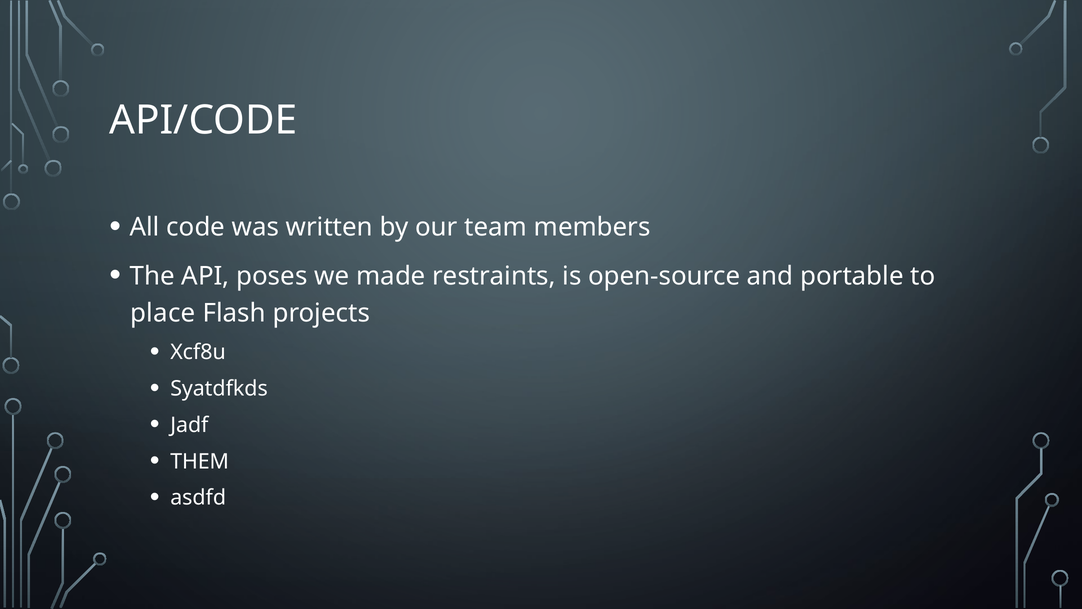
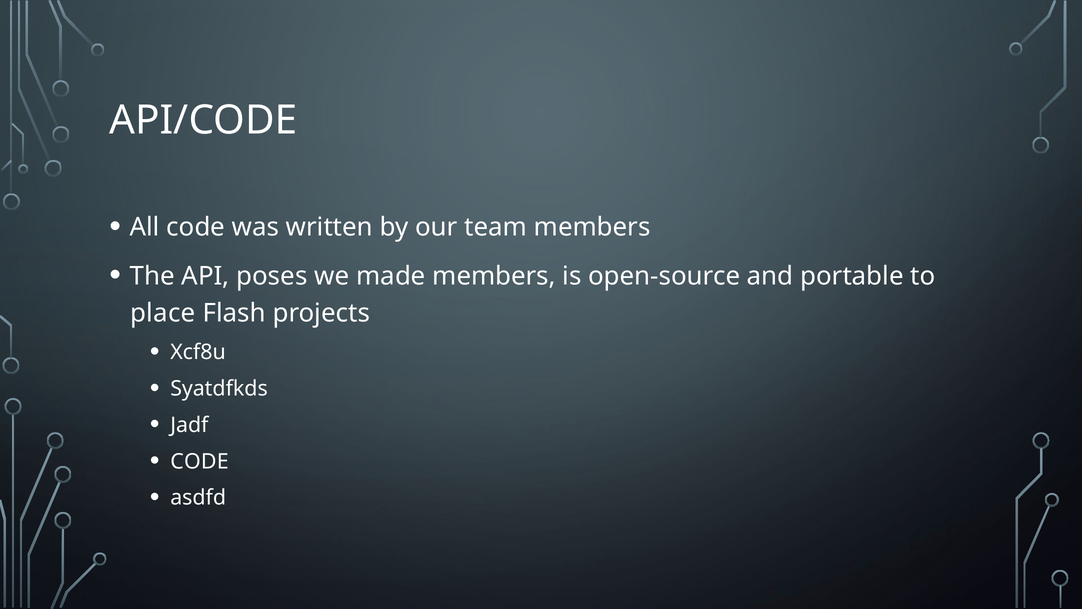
made restraints: restraints -> members
THEM at (200, 461): THEM -> CODE
